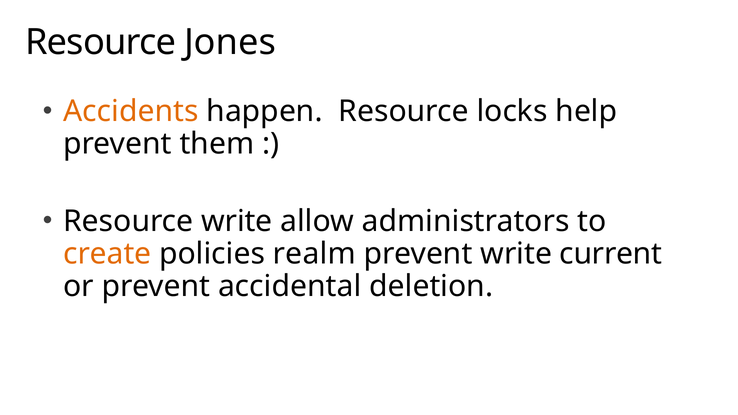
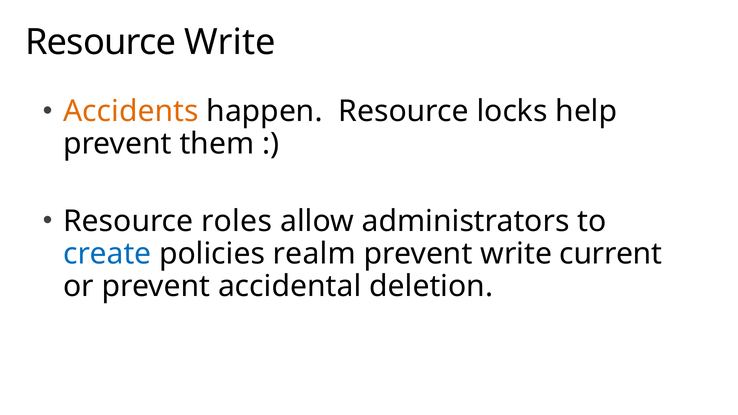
Resource Jones: Jones -> Write
Resource write: write -> roles
create colour: orange -> blue
